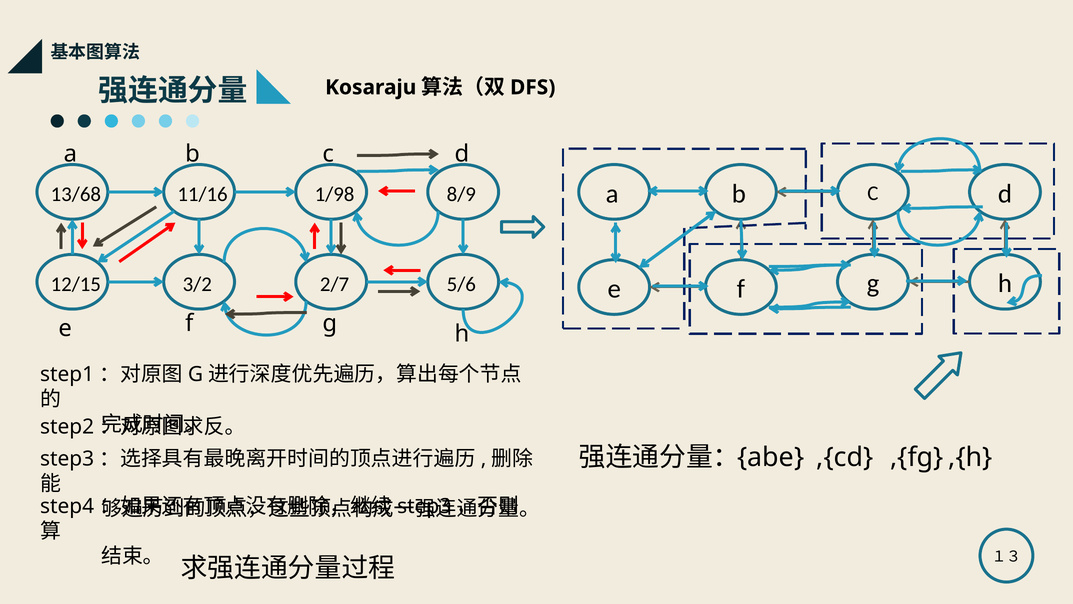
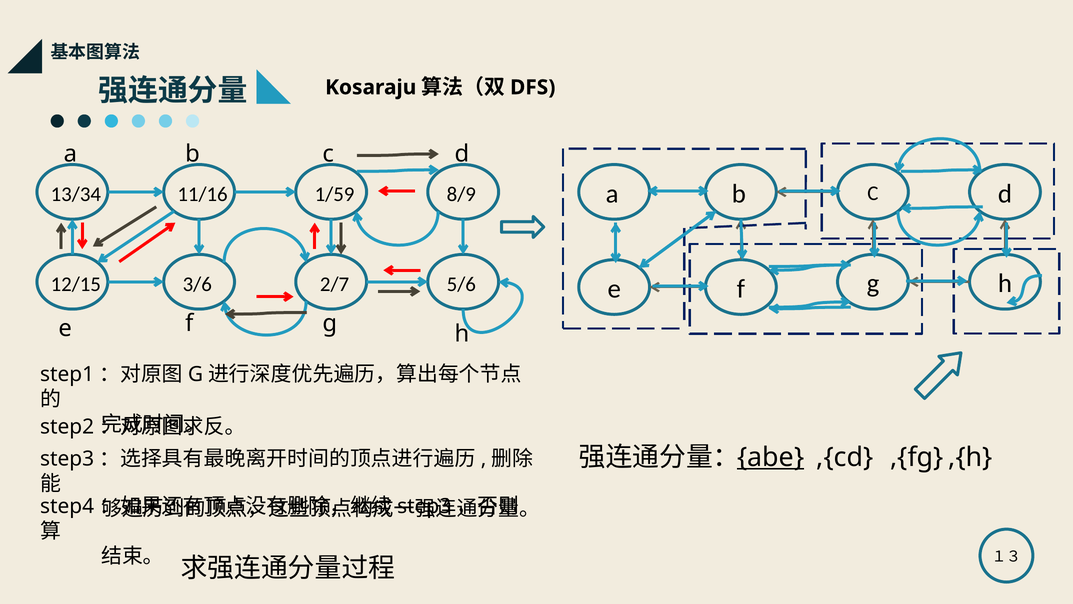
13/68: 13/68 -> 13/34
/98: /98 -> /59
/2: /2 -> /6
abe underline: none -> present
